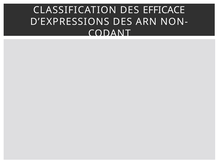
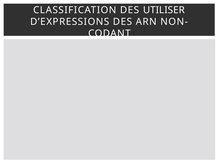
EFFICACE: EFFICACE -> UTILISER
